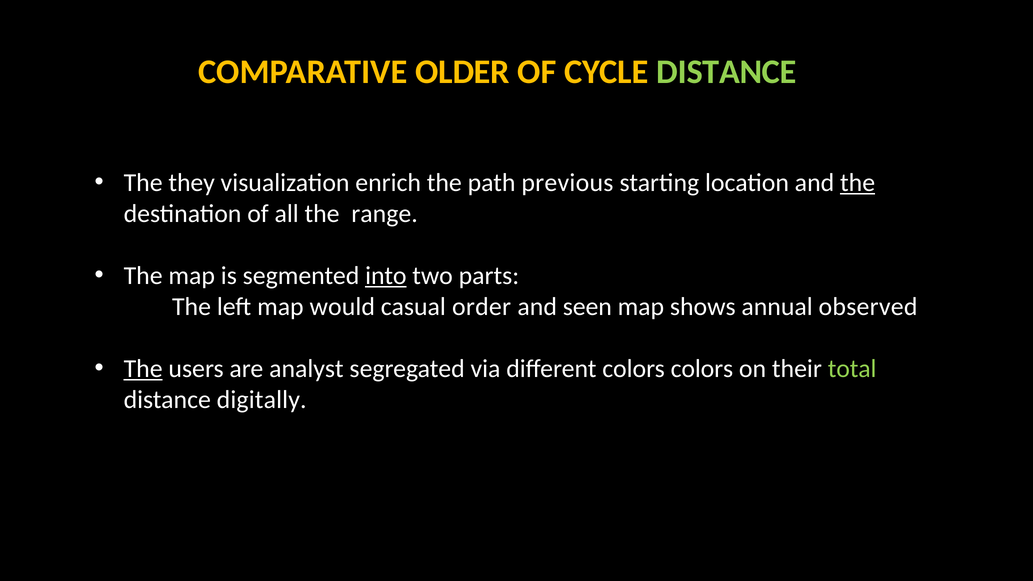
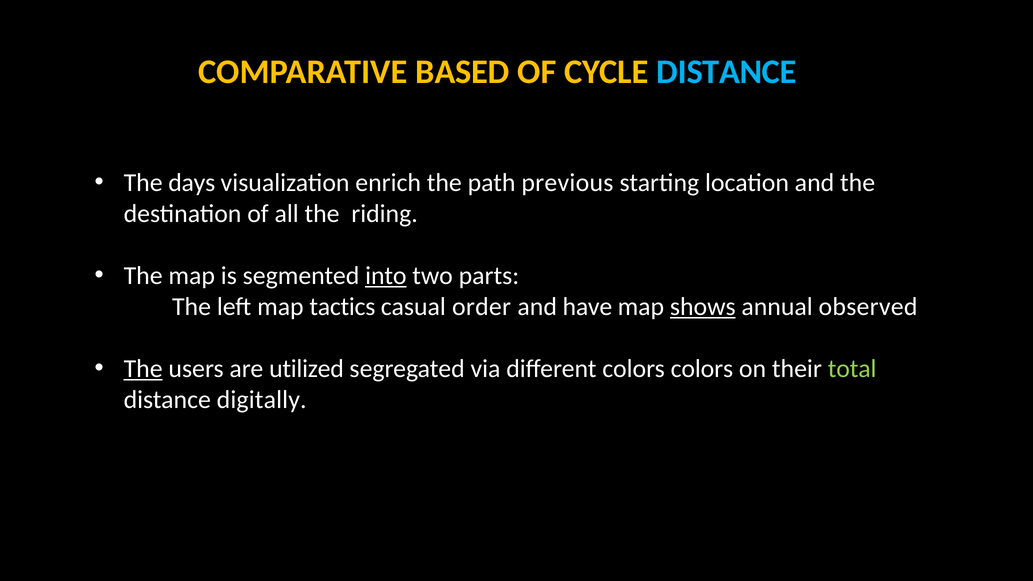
OLDER: OLDER -> BASED
DISTANCE at (726, 72) colour: light green -> light blue
they: they -> days
the at (858, 183) underline: present -> none
range: range -> riding
would: would -> tactics
seen: seen -> have
shows underline: none -> present
analyst: analyst -> utilized
